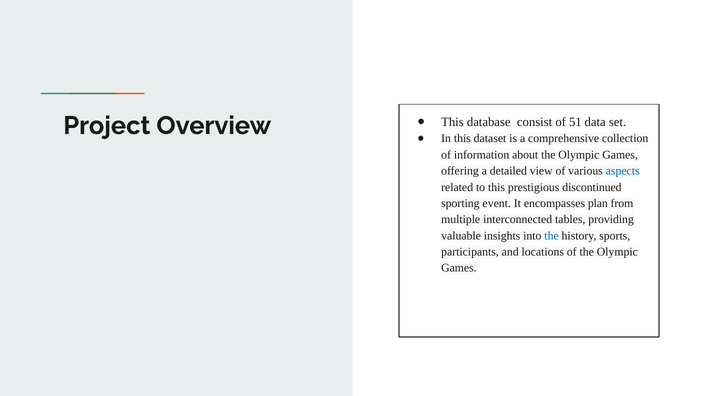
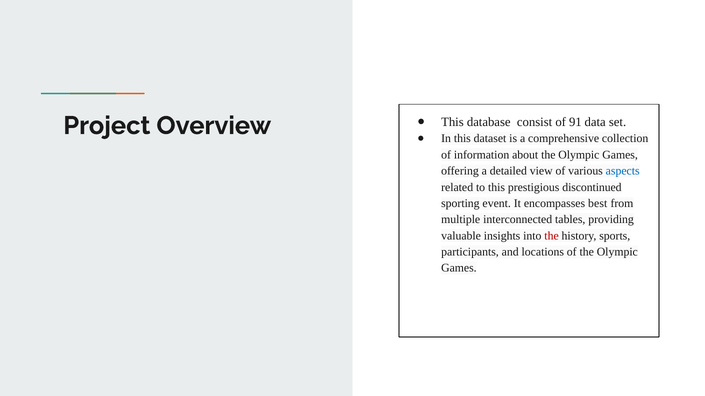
51: 51 -> 91
plan: plan -> best
the at (552, 236) colour: blue -> red
